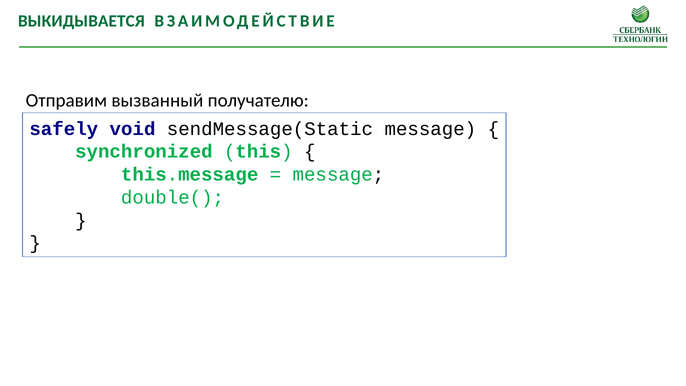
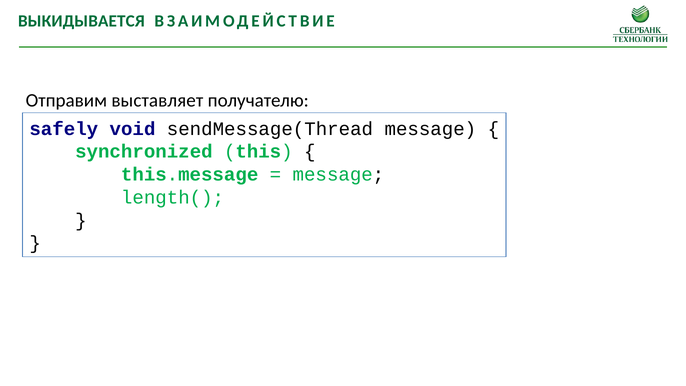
вызванный: вызванный -> выставляет
sendMessage(Static: sendMessage(Static -> sendMessage(Thread
double(: double( -> length(
